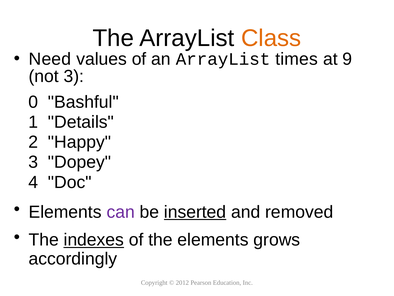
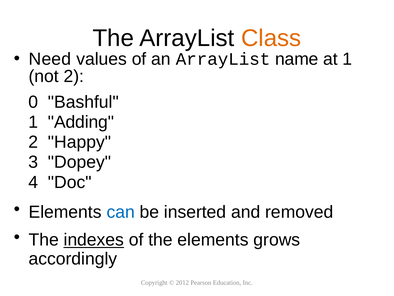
times: times -> name
at 9: 9 -> 1
not 3: 3 -> 2
Details: Details -> Adding
can colour: purple -> blue
inserted underline: present -> none
